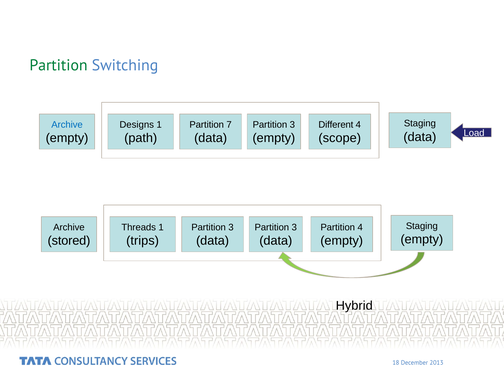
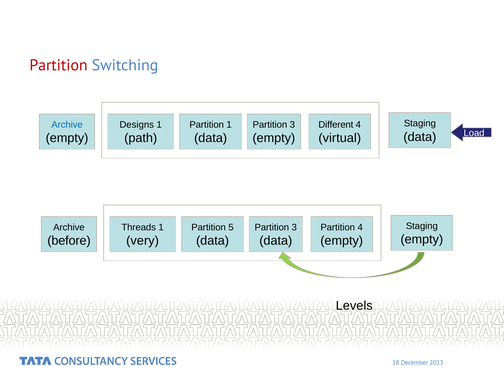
Partition at (59, 65) colour: green -> red
Partition 7: 7 -> 1
scope: scope -> virtual
3 at (231, 227): 3 -> 5
stored: stored -> before
trips: trips -> very
Hybrid: Hybrid -> Levels
